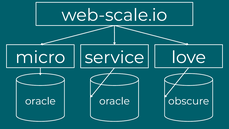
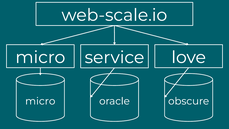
oracle at (40, 101): oracle -> micro
